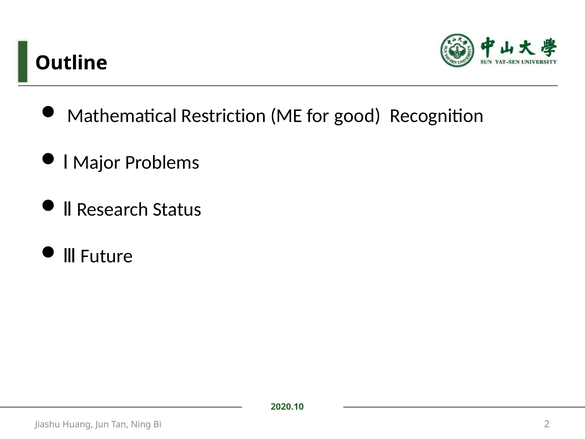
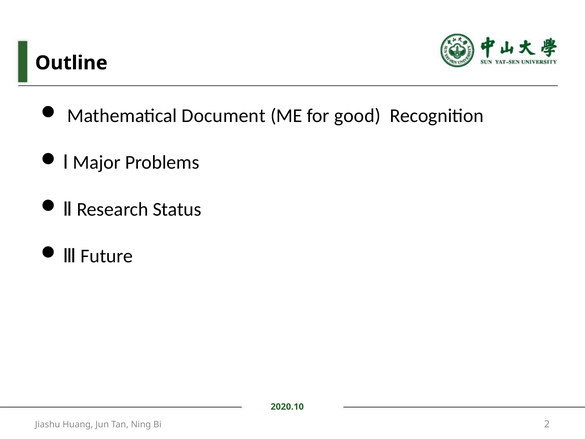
Restriction: Restriction -> Document
